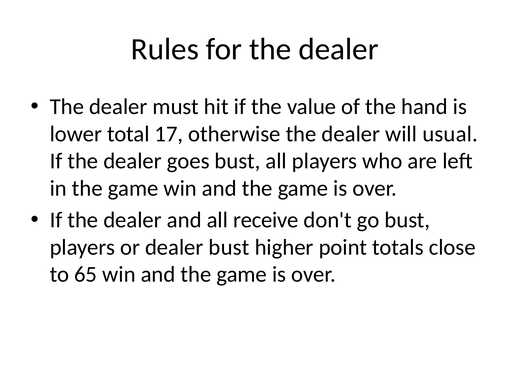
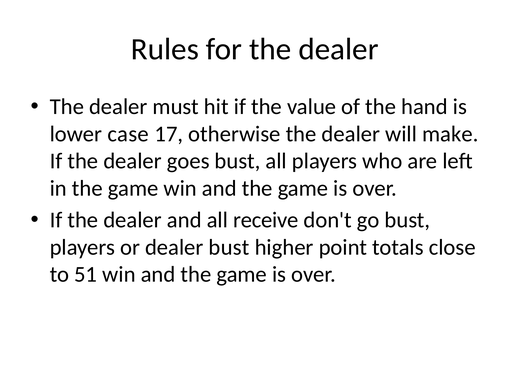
total: total -> case
usual: usual -> make
65: 65 -> 51
